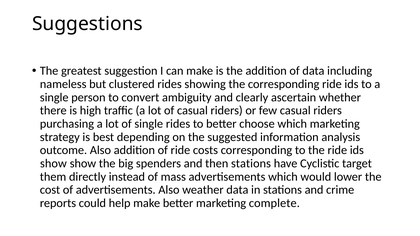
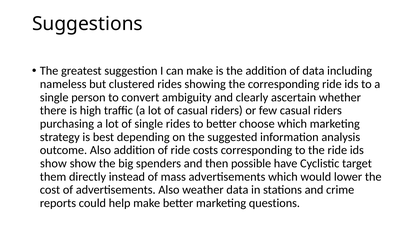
then stations: stations -> possible
complete: complete -> questions
